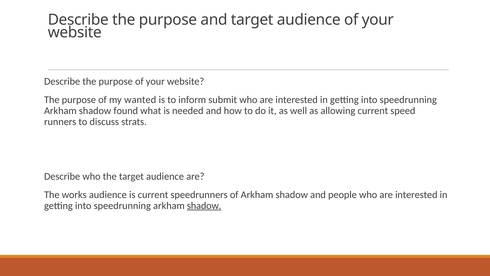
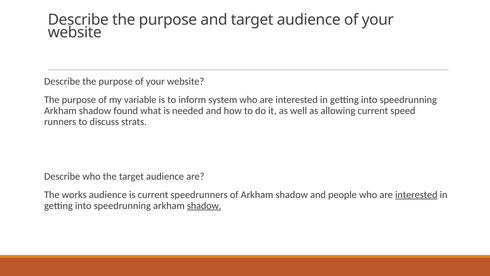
wanted: wanted -> variable
submit: submit -> system
interested at (416, 194) underline: none -> present
